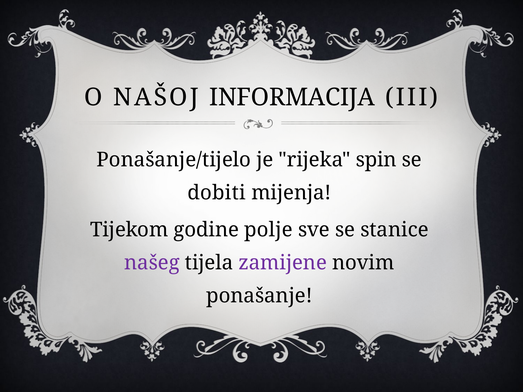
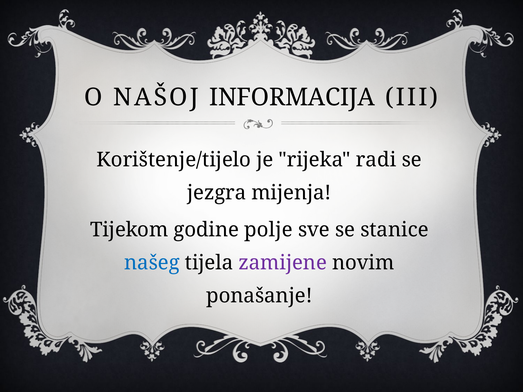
Ponašanje/tijelo: Ponašanje/tijelo -> Korištenje/tijelo
spin: spin -> radi
dobiti: dobiti -> jezgra
našeg colour: purple -> blue
